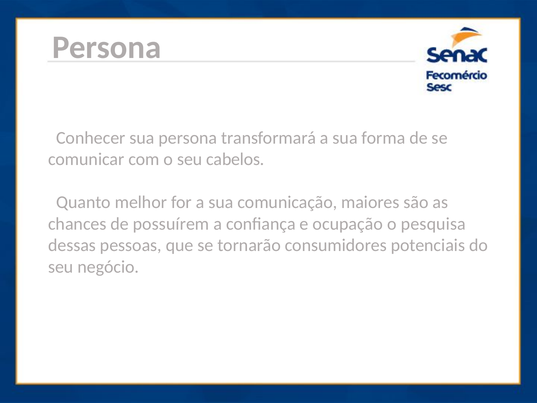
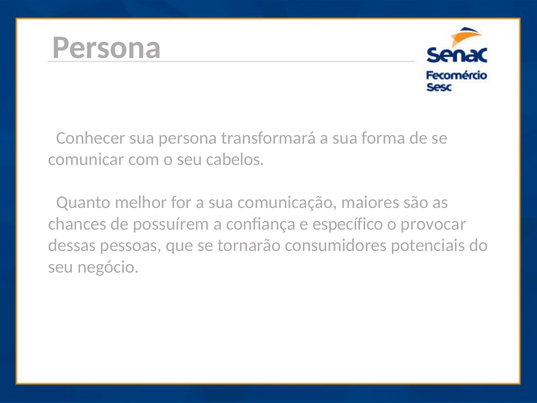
ocupação: ocupação -> específico
pesquisa: pesquisa -> provocar
